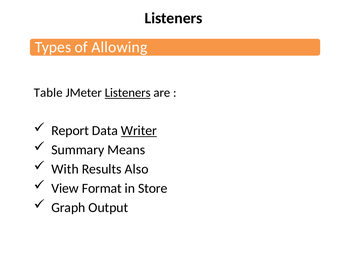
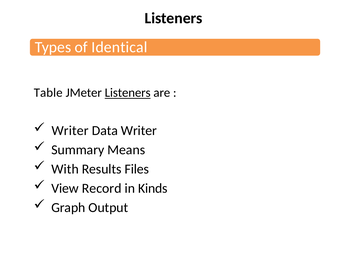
Allowing: Allowing -> Identical
Report at (70, 131): Report -> Writer
Writer at (139, 131) underline: present -> none
Also: Also -> Files
Format: Format -> Record
Store: Store -> Kinds
